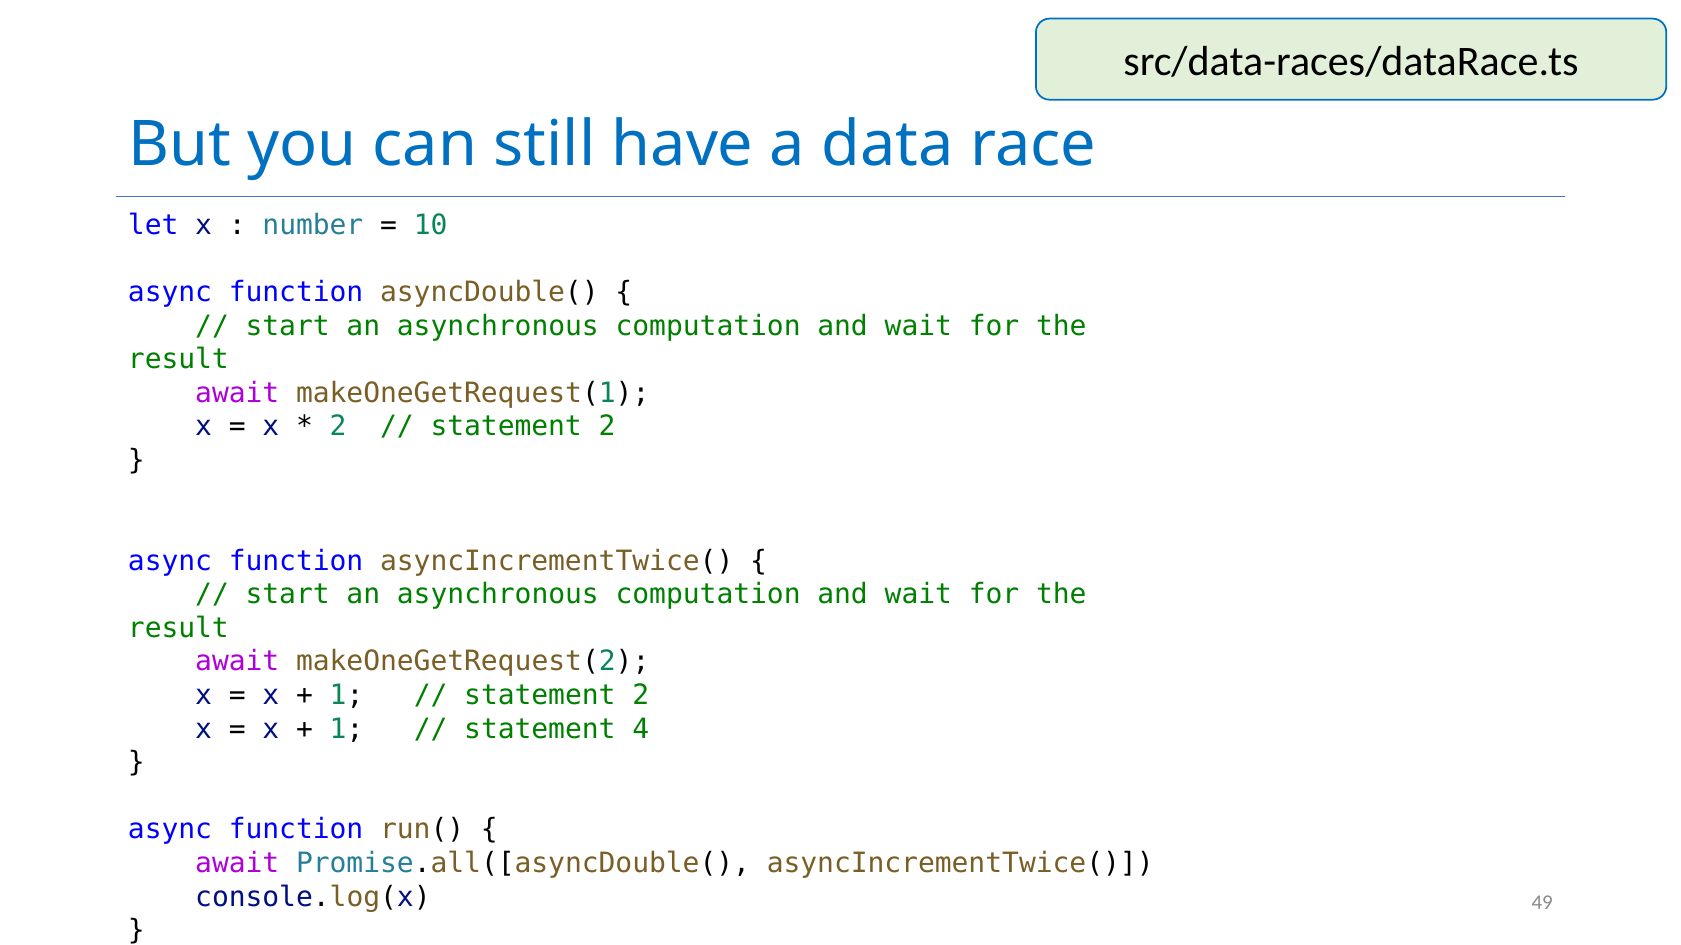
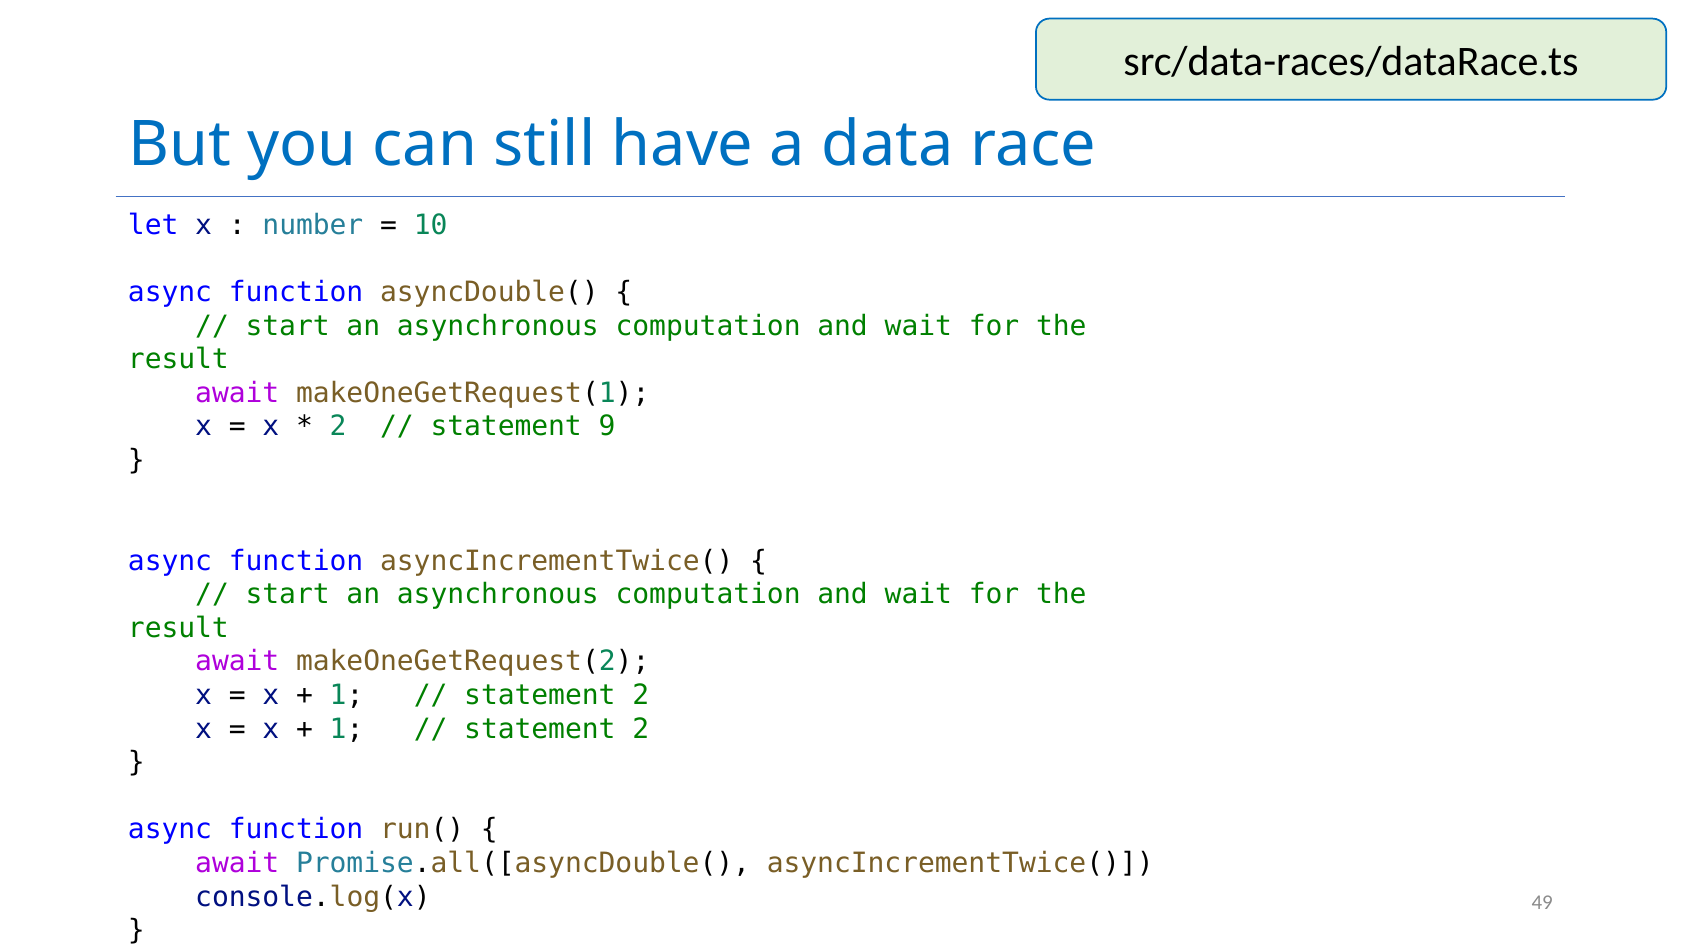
2 at (607, 427): 2 -> 9
4 at (641, 729): 4 -> 2
